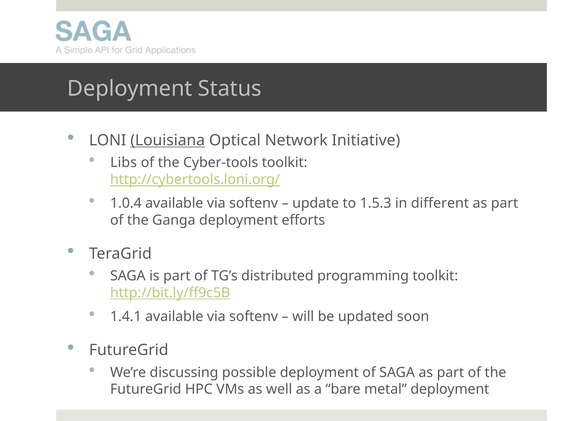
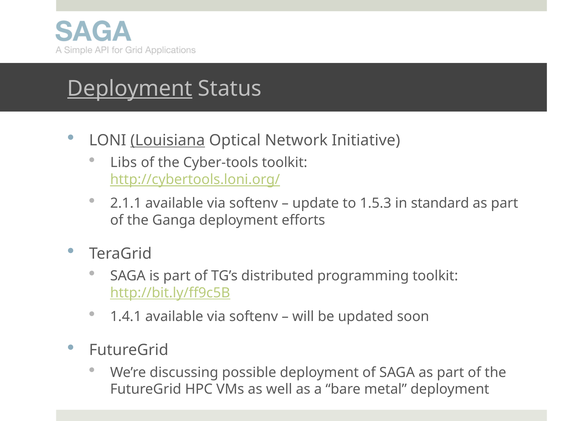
Deployment at (130, 89) underline: none -> present
1.0.4: 1.0.4 -> 2.1.1
different: different -> standard
